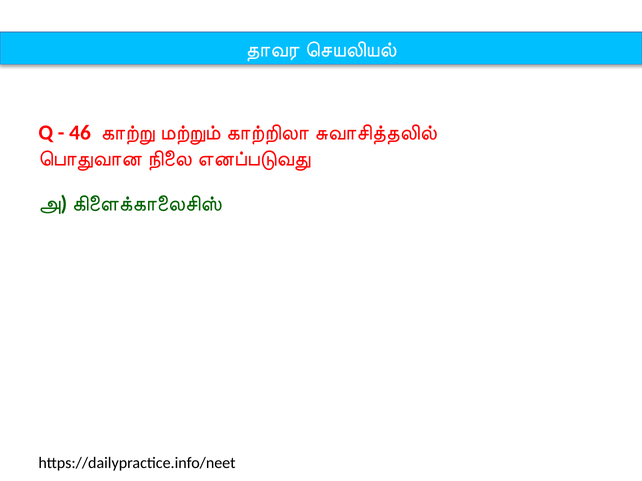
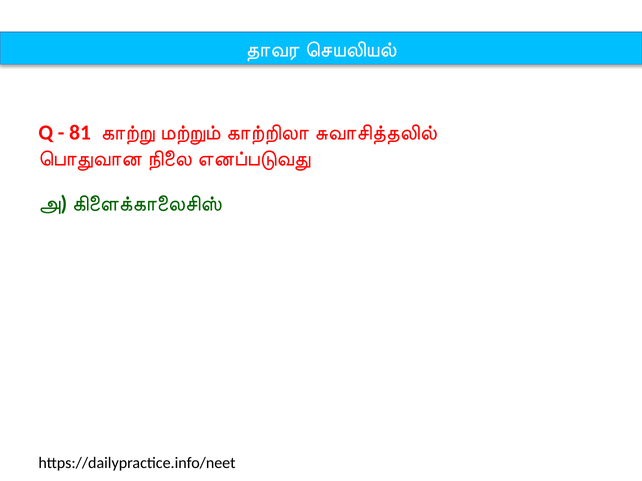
46: 46 -> 81
